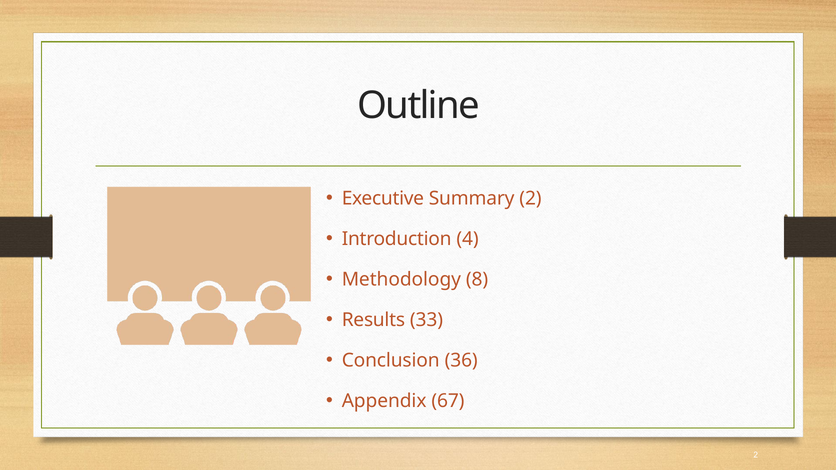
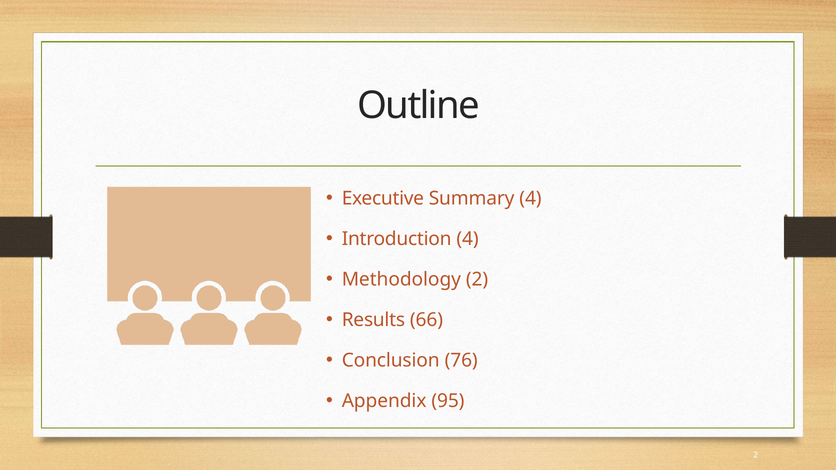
Summary 2: 2 -> 4
Methodology 8: 8 -> 2
33: 33 -> 66
36: 36 -> 76
67: 67 -> 95
